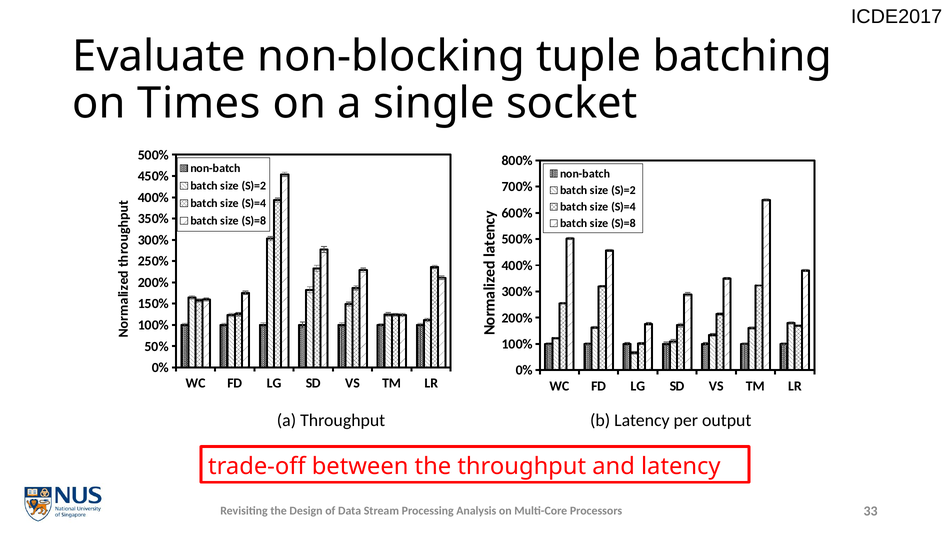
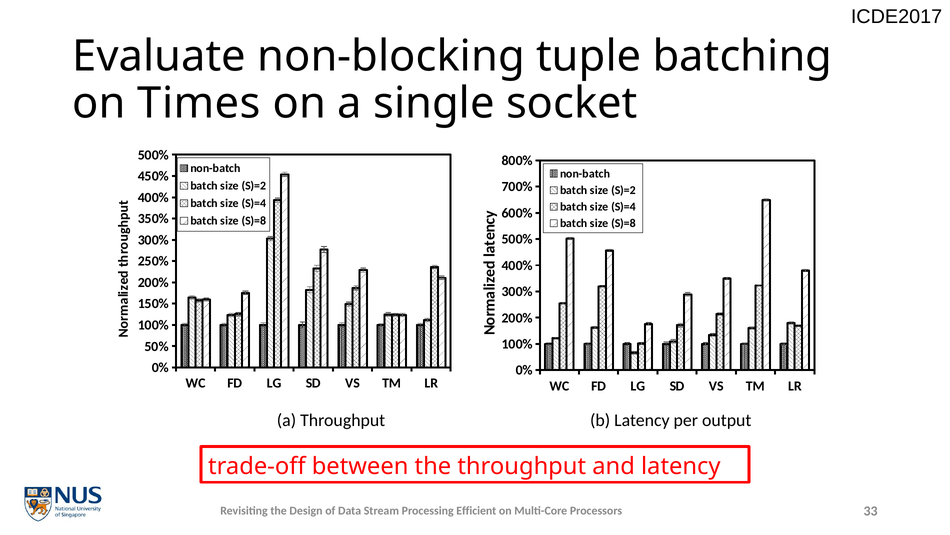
Analysis: Analysis -> Efficient
